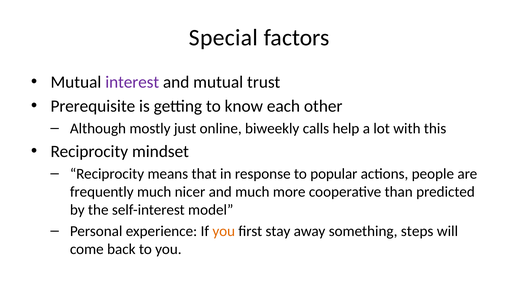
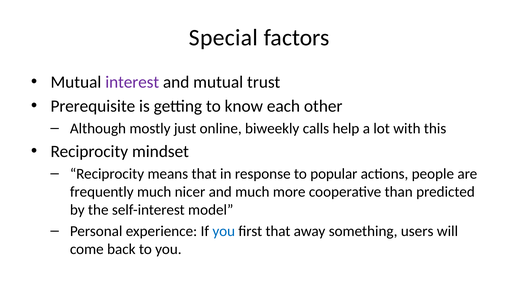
you at (224, 231) colour: orange -> blue
first stay: stay -> that
steps: steps -> users
